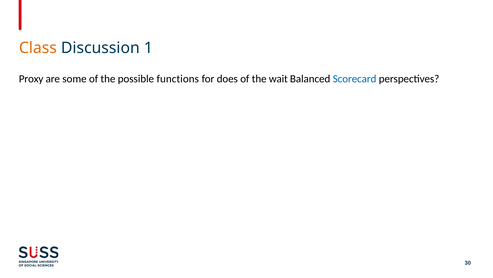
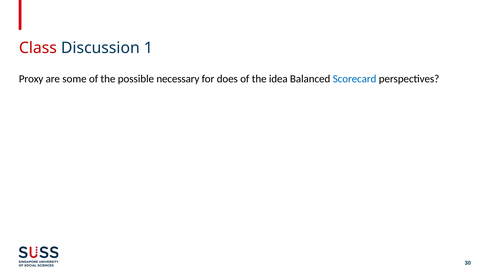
Class colour: orange -> red
functions: functions -> necessary
wait: wait -> idea
